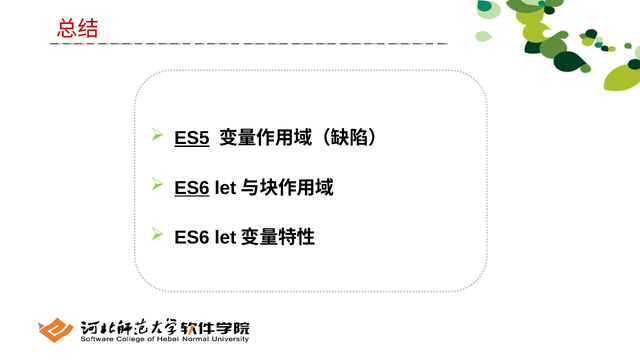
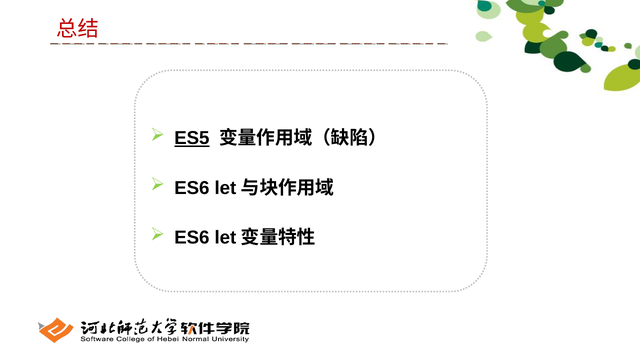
ES6 at (192, 188) underline: present -> none
